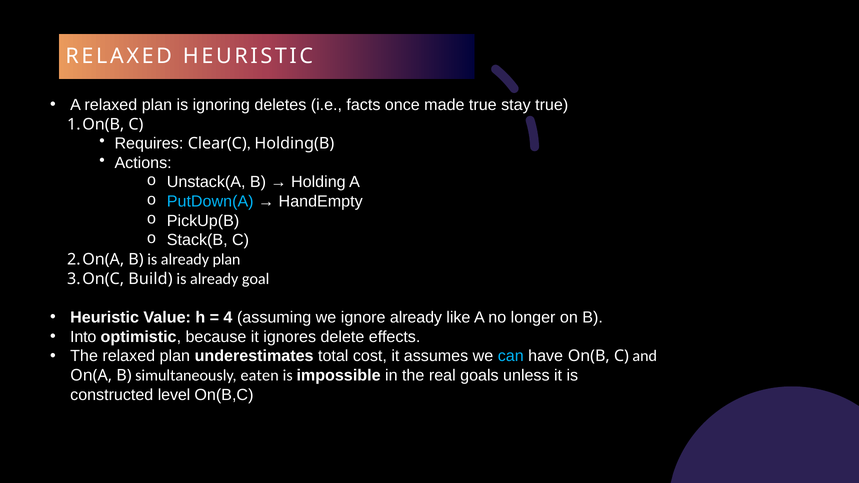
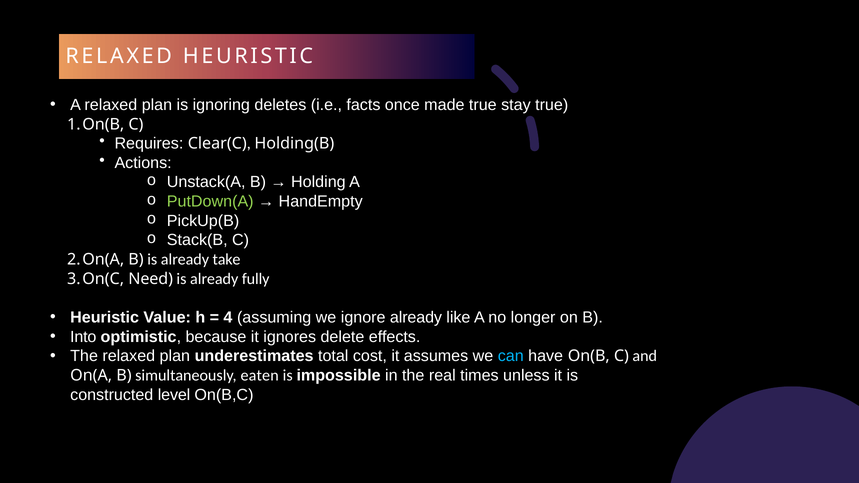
PutDown(A colour: light blue -> light green
already plan: plan -> take
Build: Build -> Need
goal: goal -> fully
goals: goals -> times
